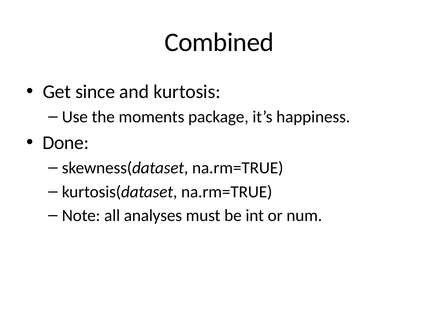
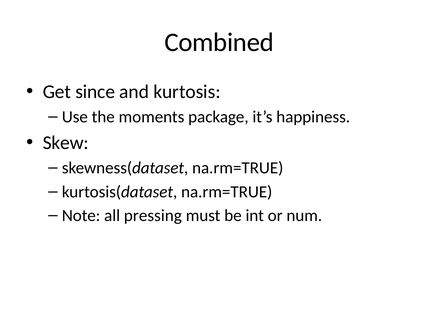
Done: Done -> Skew
analyses: analyses -> pressing
